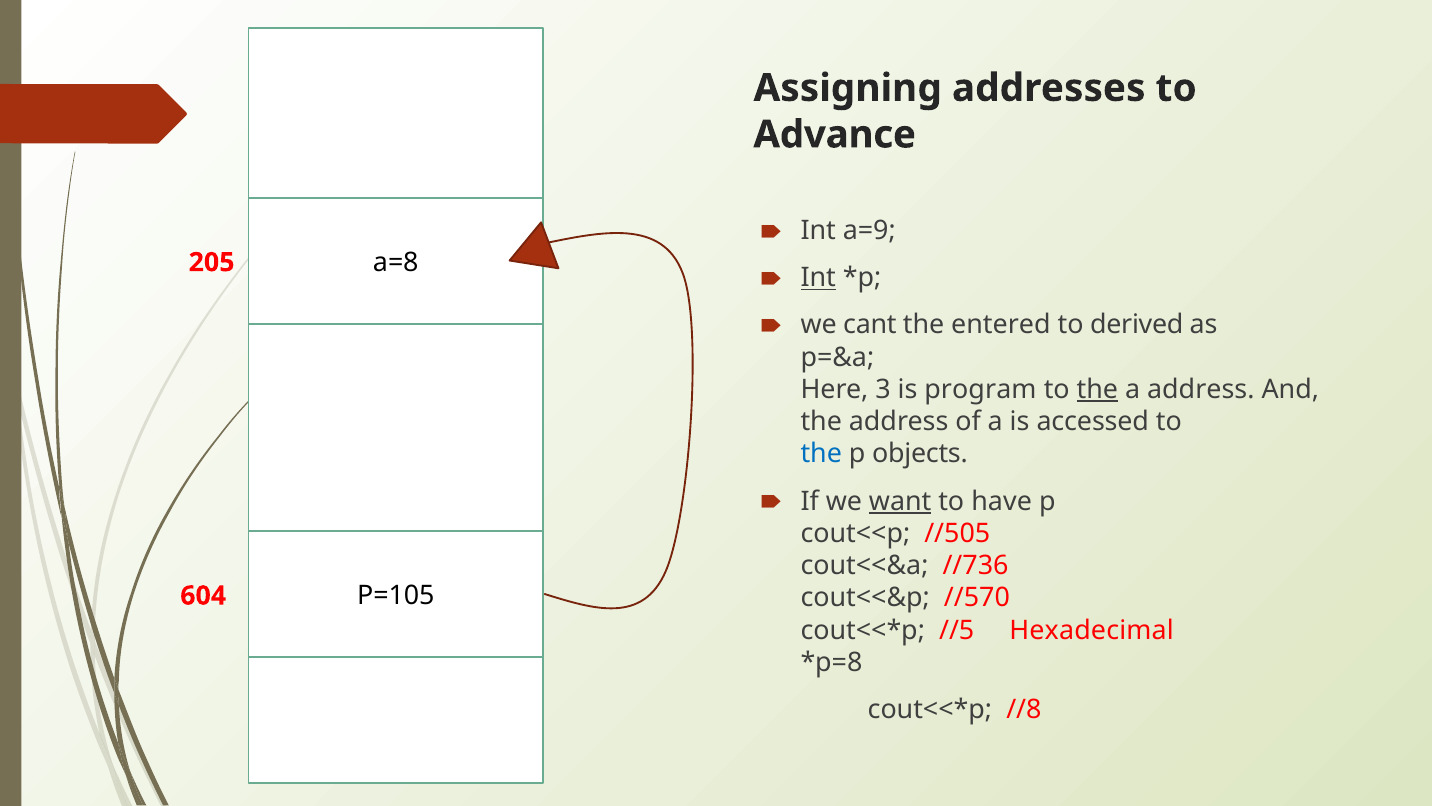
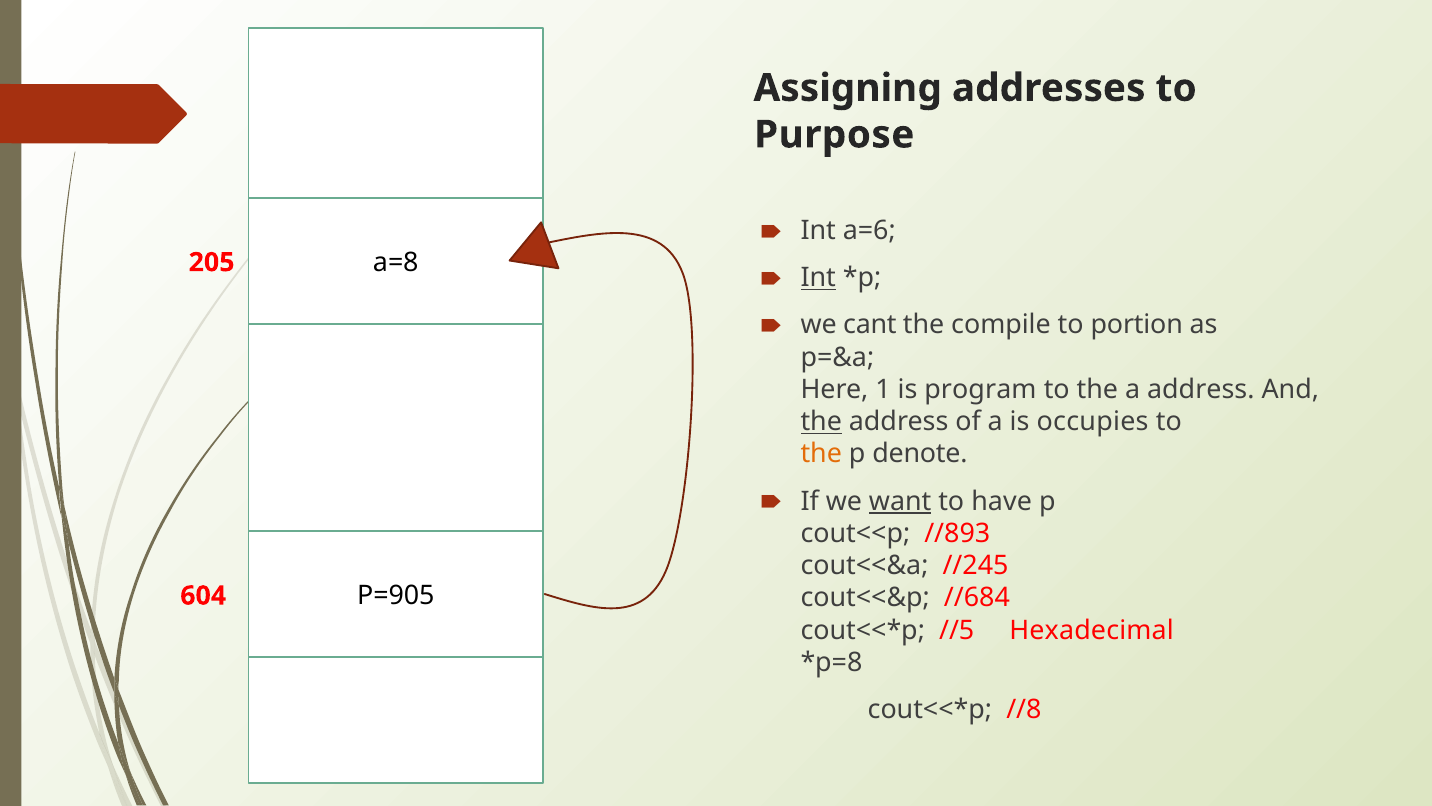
Advance: Advance -> Purpose
a=9: a=9 -> a=6
entered: entered -> compile
derived: derived -> portion
3: 3 -> 1
the at (1097, 389) underline: present -> none
the at (821, 421) underline: none -> present
accessed: accessed -> occupies
the at (821, 454) colour: blue -> orange
objects: objects -> denote
//505: //505 -> //893
//736: //736 -> //245
P=105: P=105 -> P=905
//570: //570 -> //684
